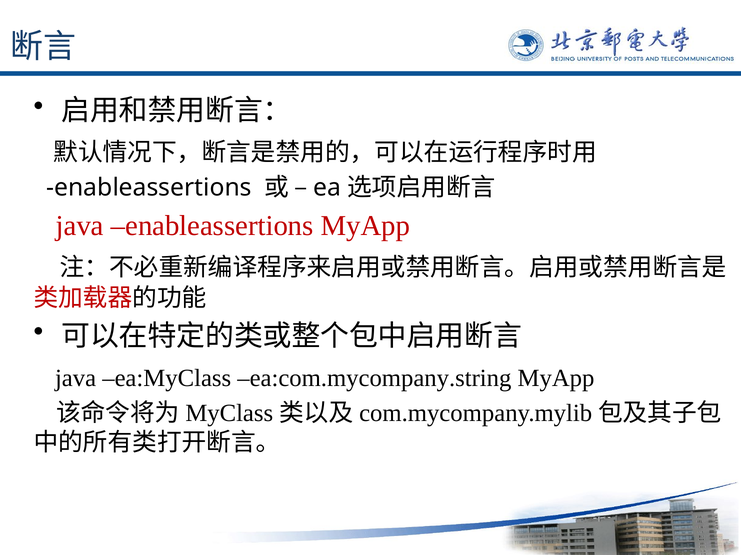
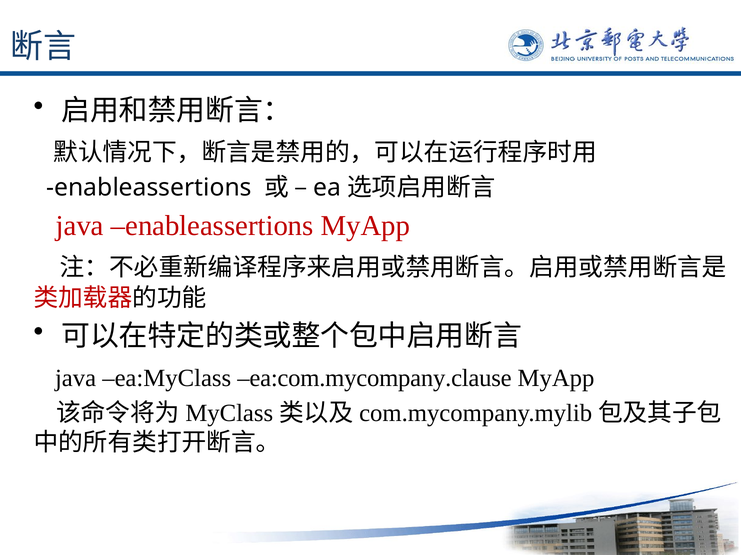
ea:com.mycompany.string: ea:com.mycompany.string -> ea:com.mycompany.clause
